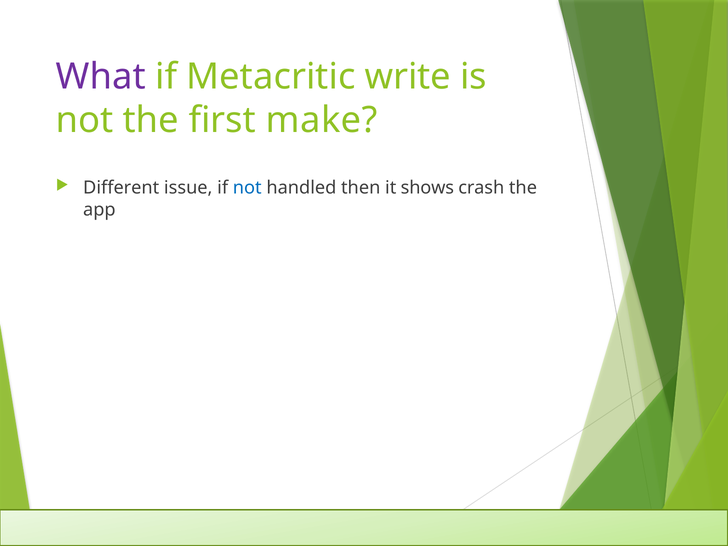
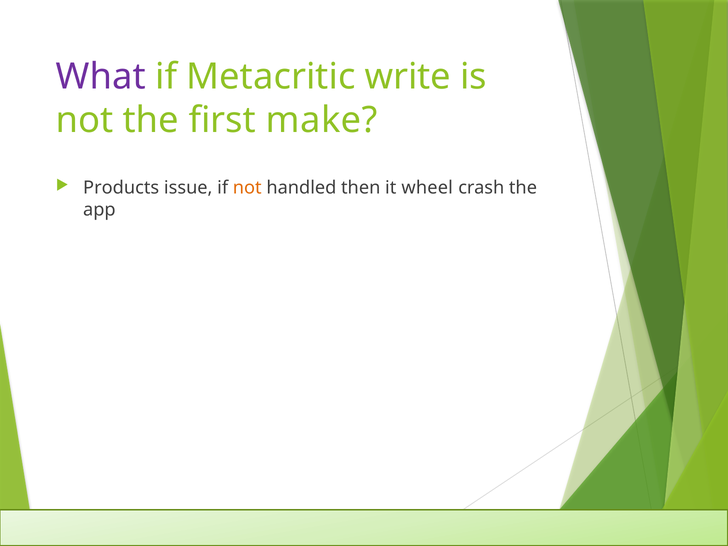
Different: Different -> Products
not at (247, 188) colour: blue -> orange
shows: shows -> wheel
